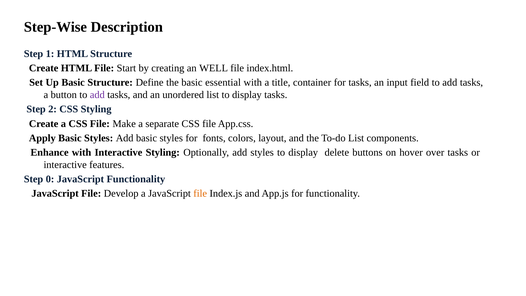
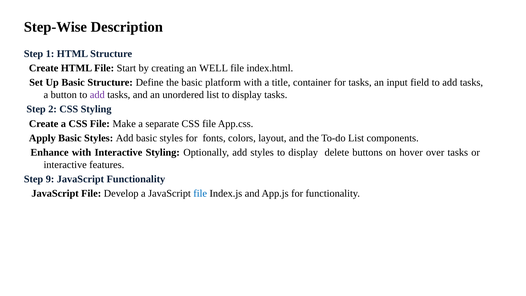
essential: essential -> platform
0: 0 -> 9
file at (200, 193) colour: orange -> blue
